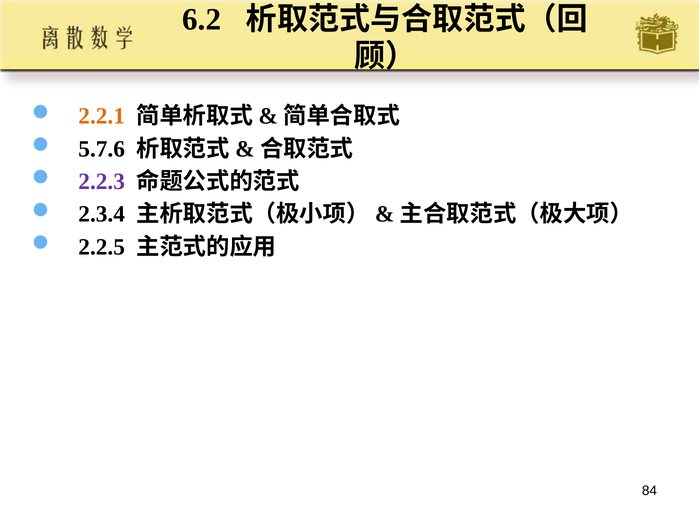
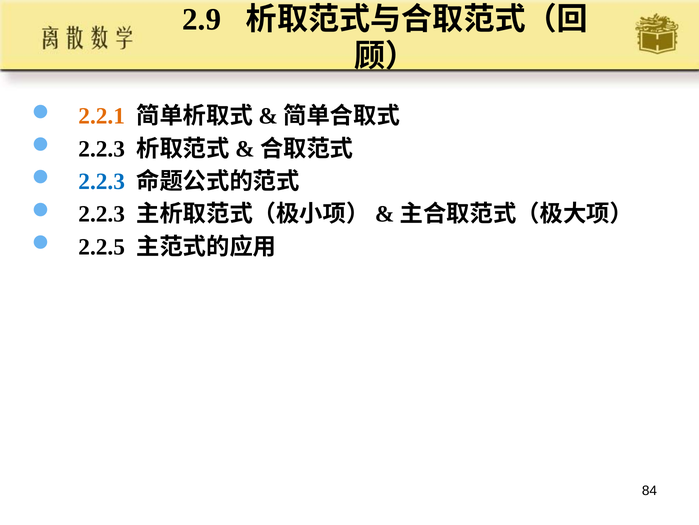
6.2: 6.2 -> 2.9
5.7.6 at (102, 149): 5.7.6 -> 2.2.3
2.2.3 at (102, 181) colour: purple -> blue
2.3.4 at (102, 214): 2.3.4 -> 2.2.3
